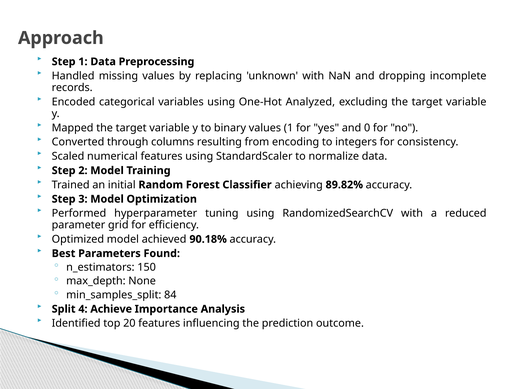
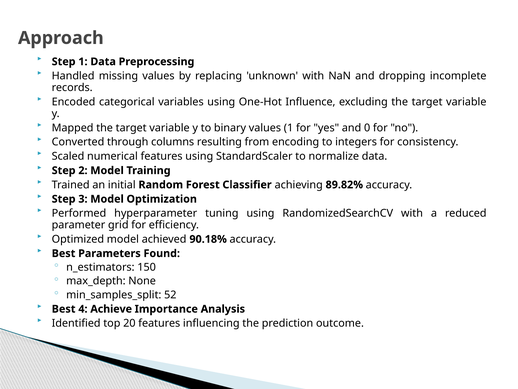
Analyzed: Analyzed -> Influence
84: 84 -> 52
Split at (64, 309): Split -> Best
